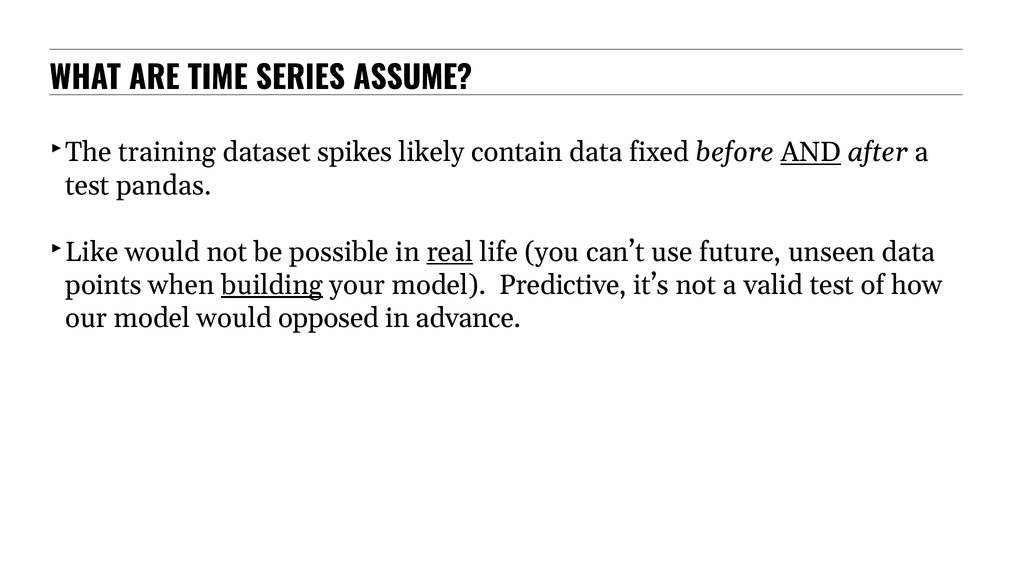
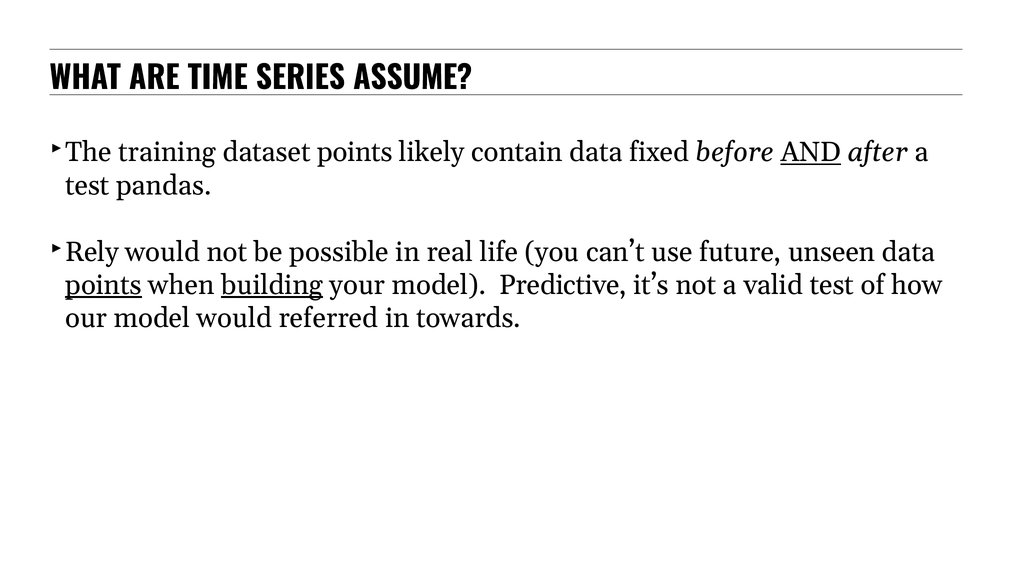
dataset spikes: spikes -> points
Like: Like -> Rely
real underline: present -> none
points at (104, 285) underline: none -> present
opposed: opposed -> referred
advance: advance -> towards
